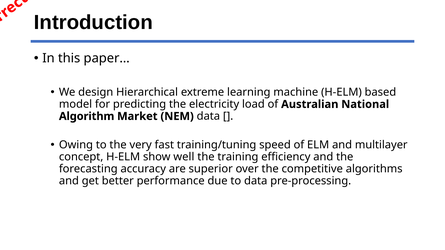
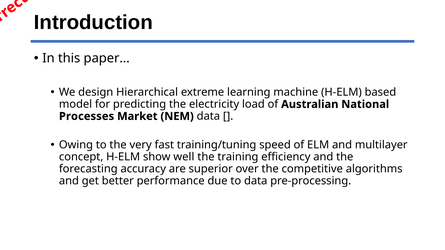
Algorithm: Algorithm -> Processes
